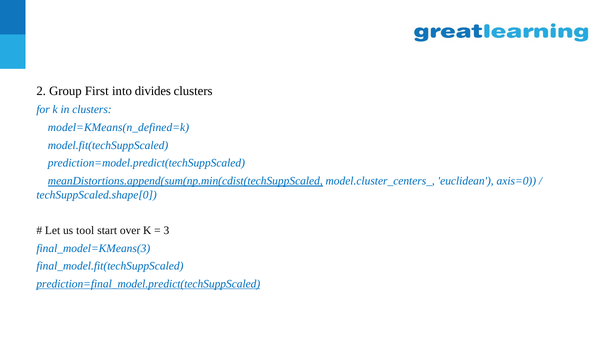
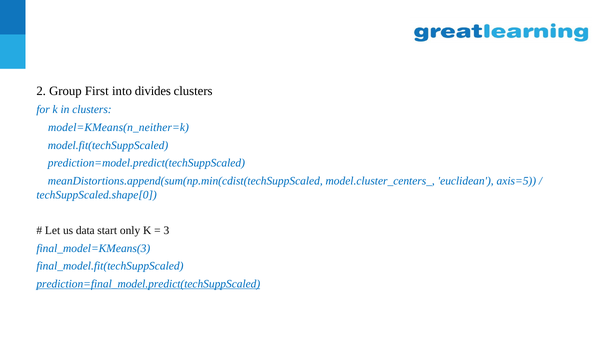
model=KMeans(n_defined=k: model=KMeans(n_defined=k -> model=KMeans(n_neither=k
meanDistortions.append(sum(np.min(cdist(techSuppScaled underline: present -> none
axis=0: axis=0 -> axis=5
tool: tool -> data
over: over -> only
